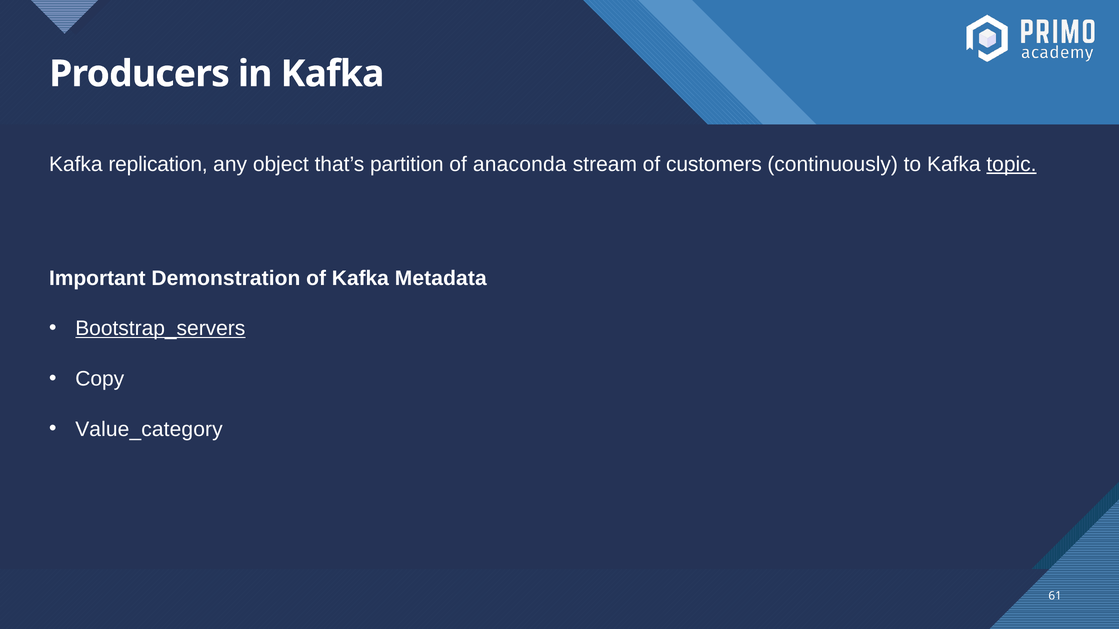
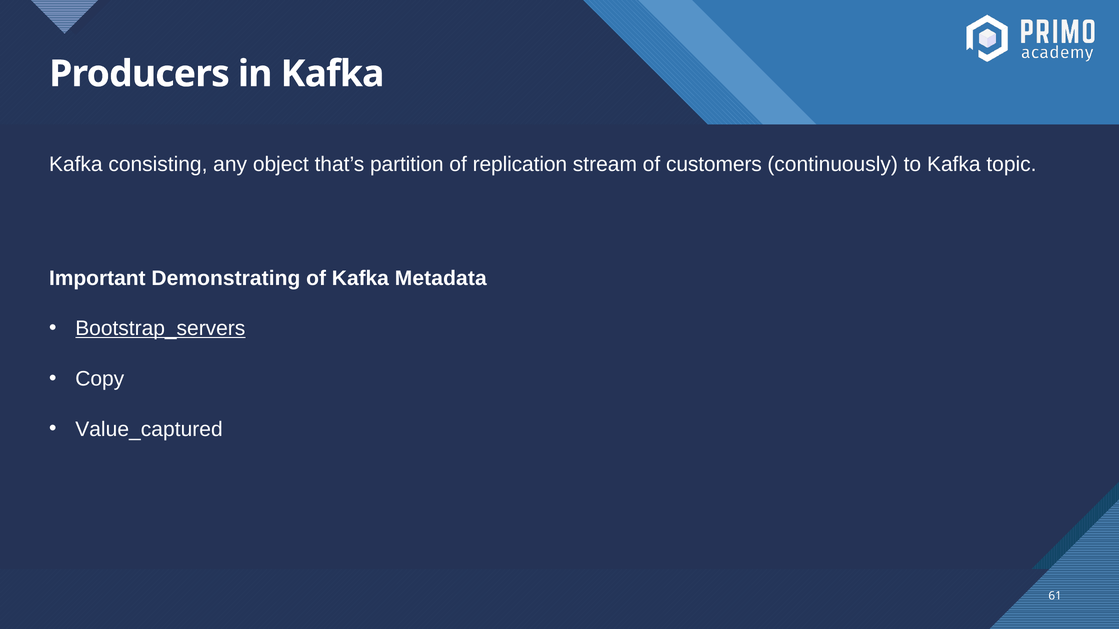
replication: replication -> consisting
anaconda: anaconda -> replication
topic underline: present -> none
Demonstration: Demonstration -> Demonstrating
Value_category: Value_category -> Value_captured
